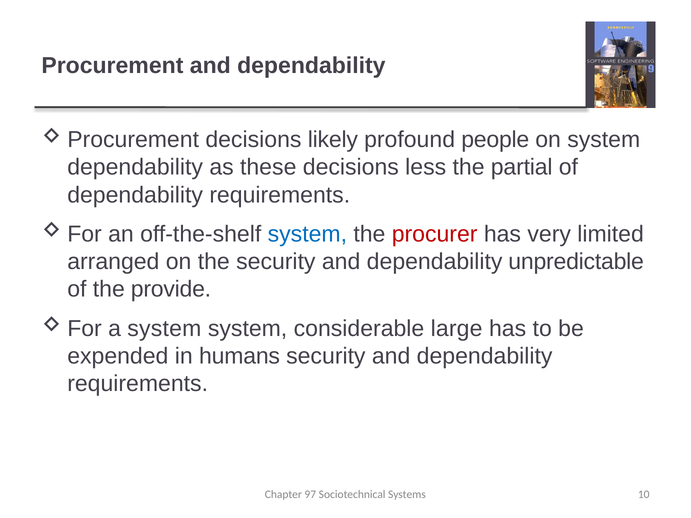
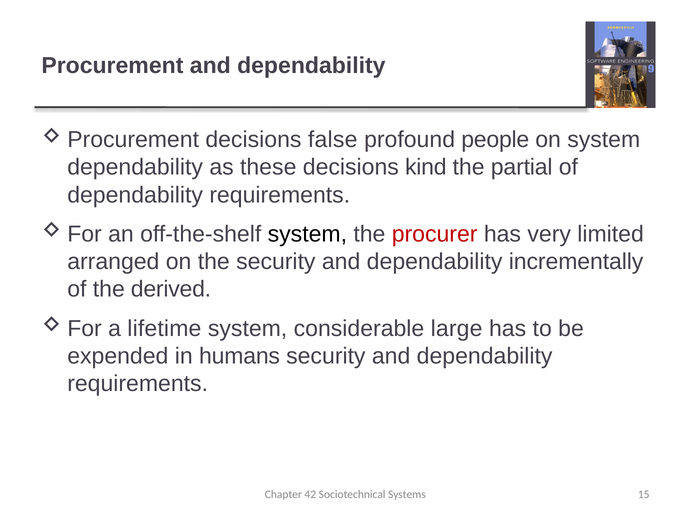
likely: likely -> false
less: less -> kind
system at (307, 234) colour: blue -> black
unpredictable: unpredictable -> incrementally
provide: provide -> derived
a system: system -> lifetime
97: 97 -> 42
10: 10 -> 15
